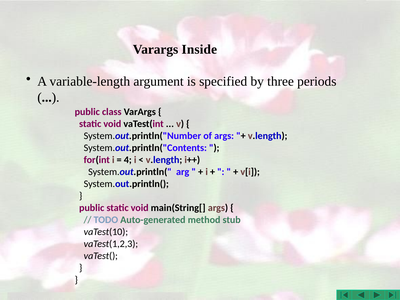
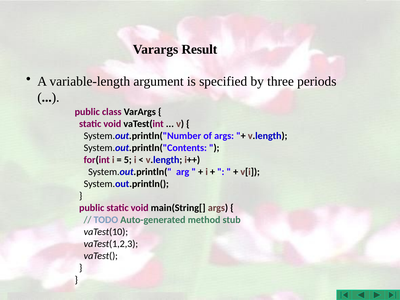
Inside: Inside -> Result
4: 4 -> 5
